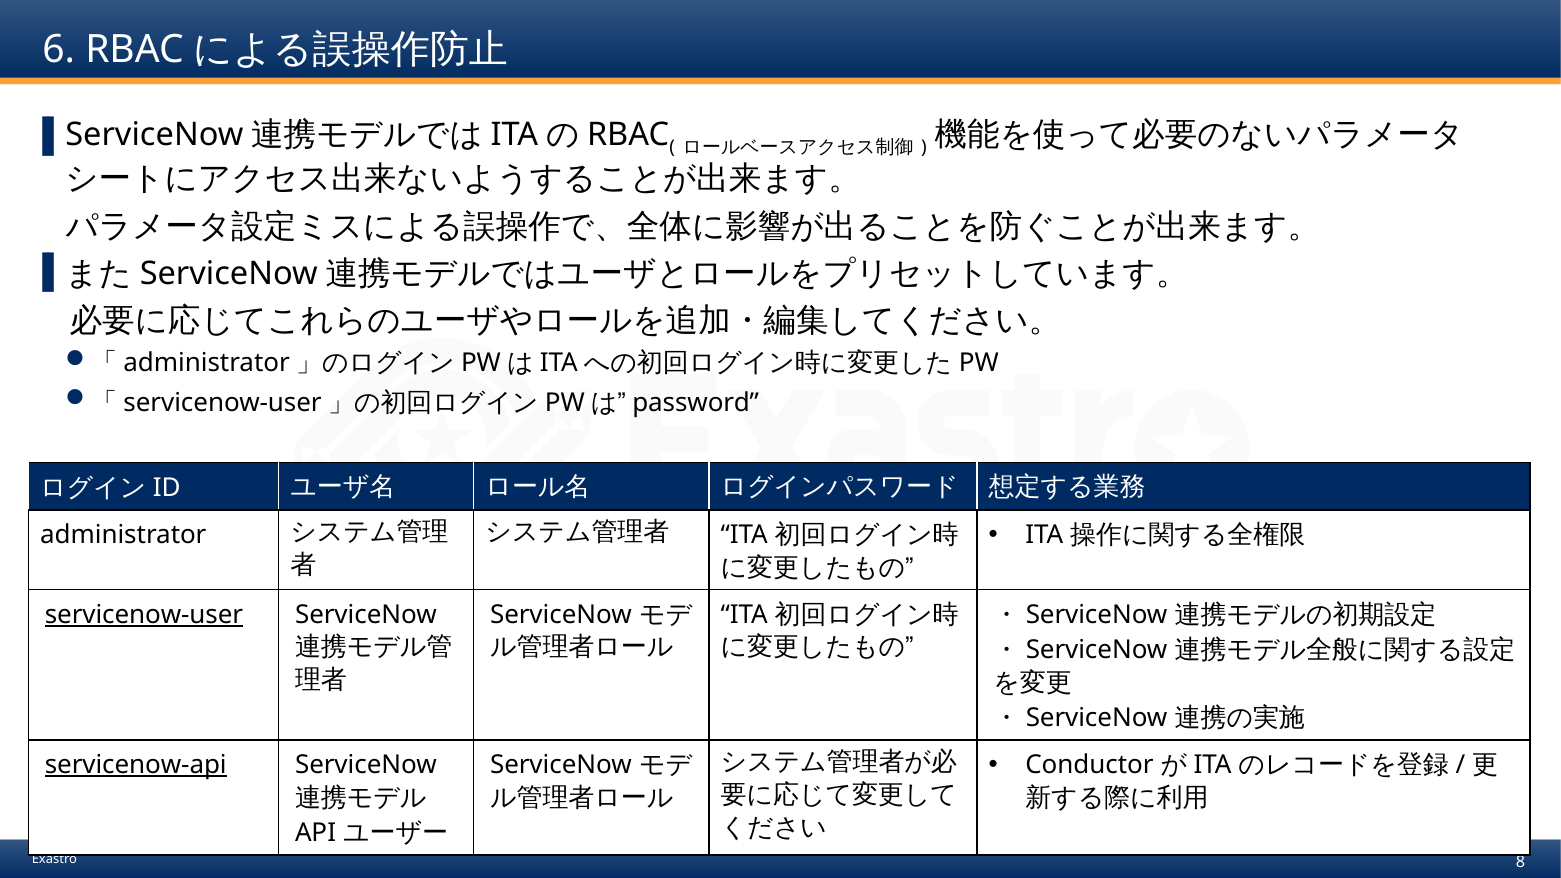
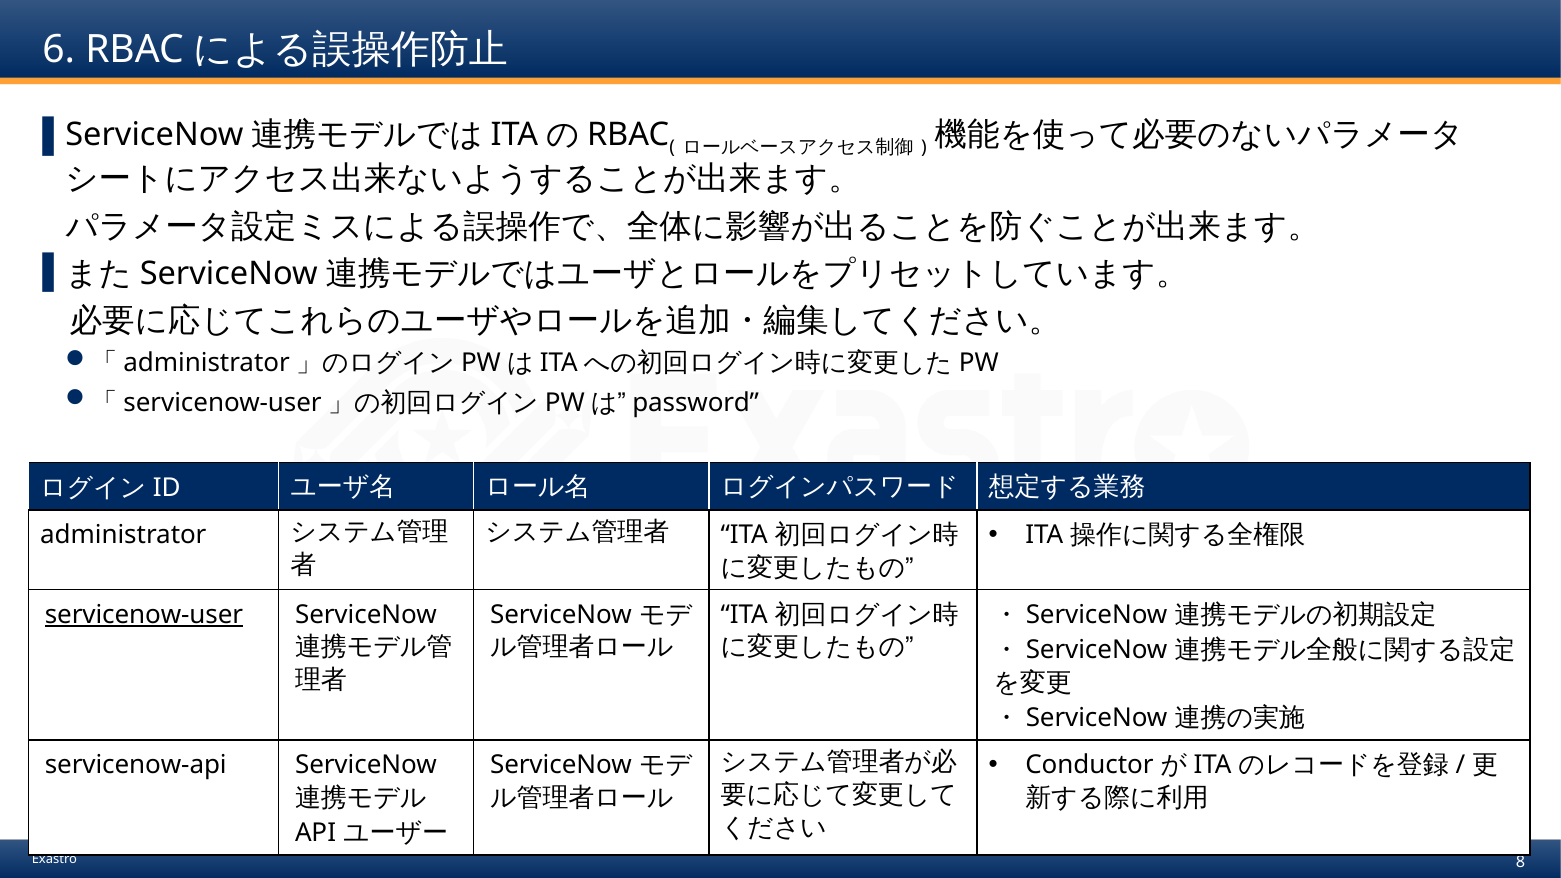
servicenow-api underline: present -> none
